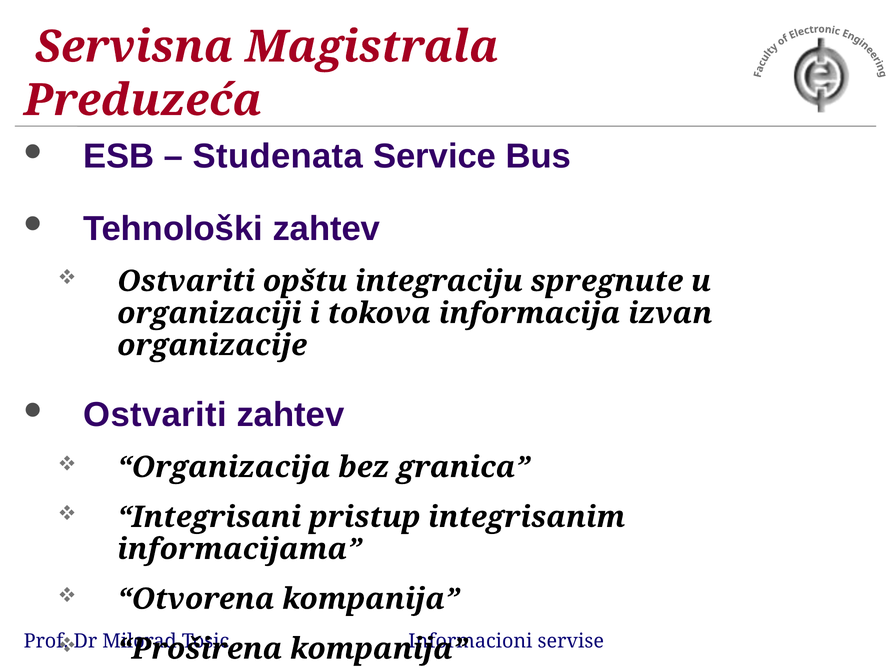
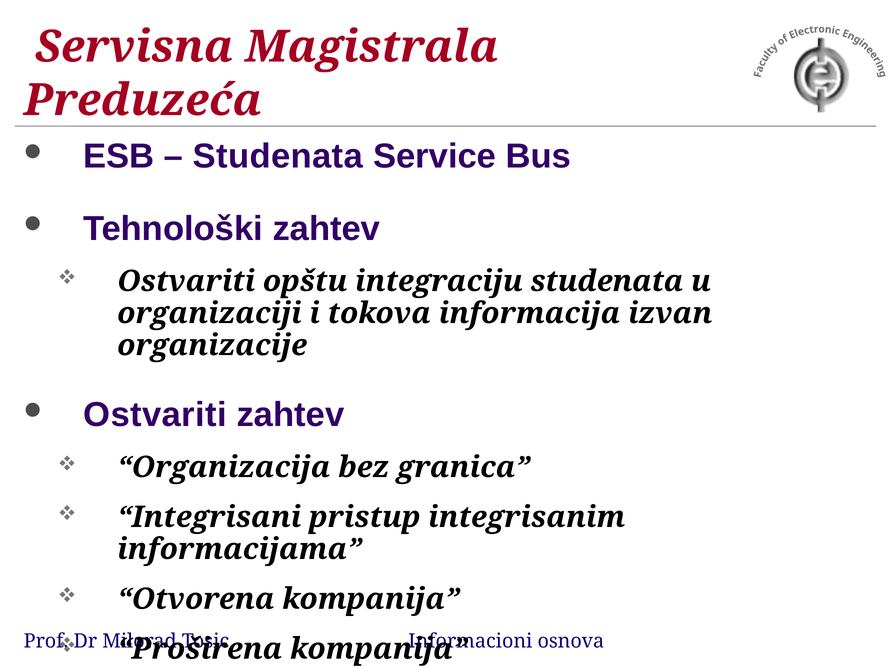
integraciju spregnute: spregnute -> studenata
servise: servise -> osnova
